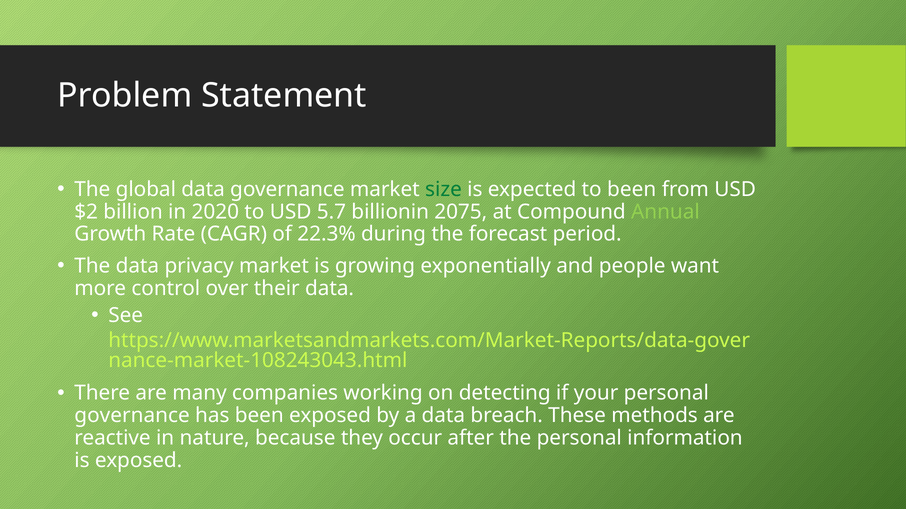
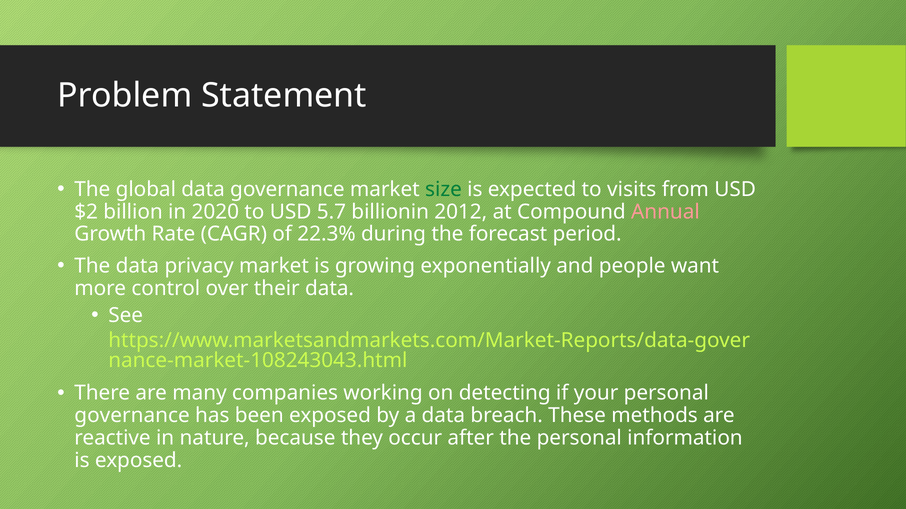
to been: been -> visits
2075: 2075 -> 2012
Annual colour: light green -> pink
